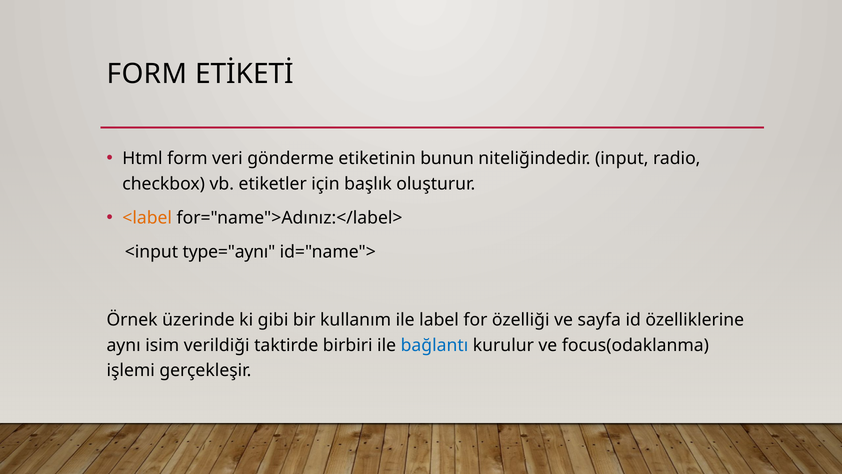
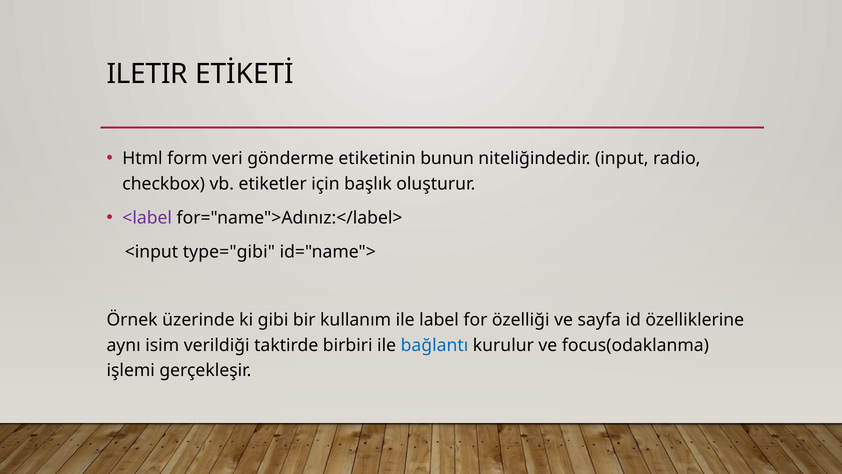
FORM at (147, 74): FORM -> ILETIR
<label colour: orange -> purple
type="aynı: type="aynı -> type="gibi
